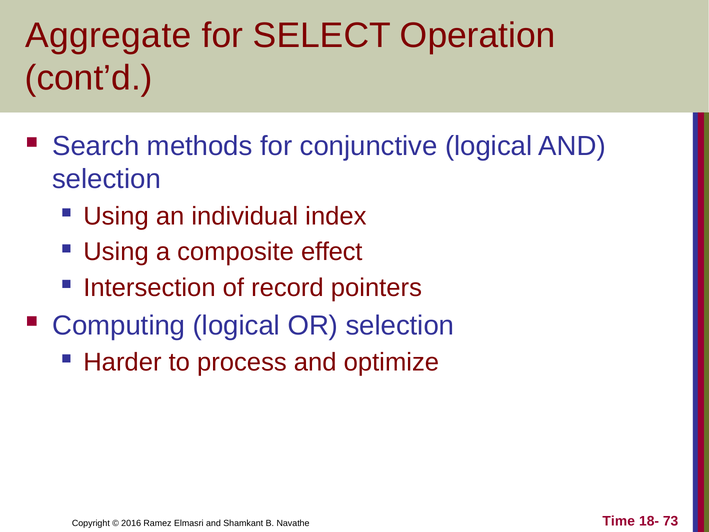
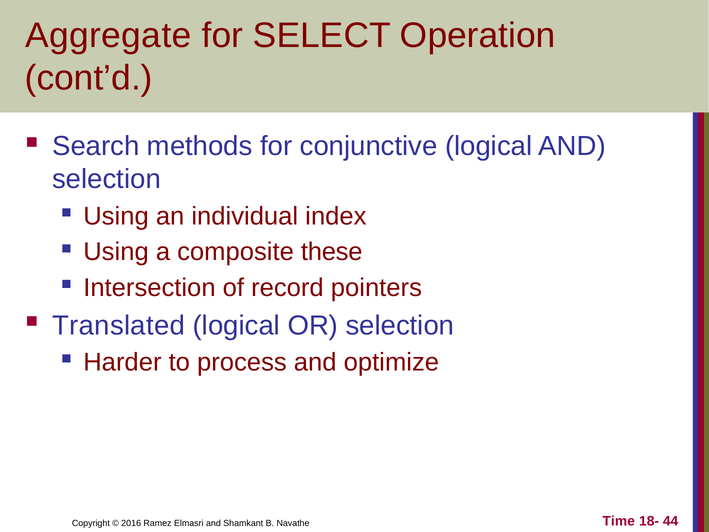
effect: effect -> these
Computing: Computing -> Translated
73: 73 -> 44
